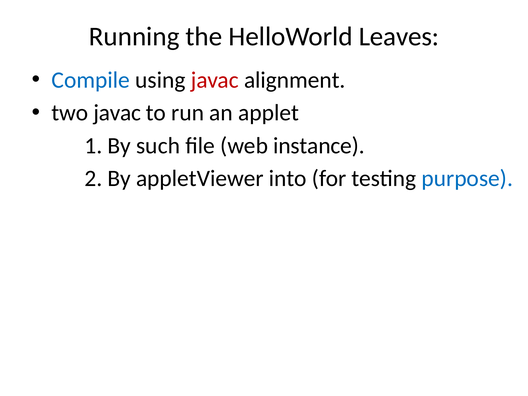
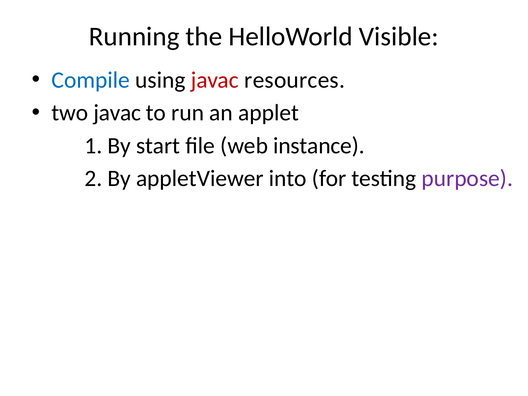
Leaves: Leaves -> Visible
alignment: alignment -> resources
such: such -> start
purpose colour: blue -> purple
